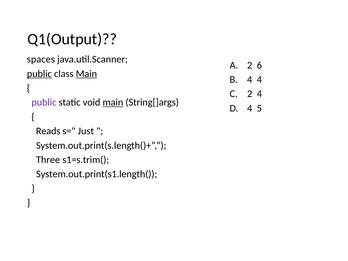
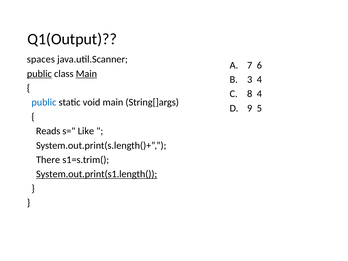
2 at (250, 65): 2 -> 7
4 at (250, 79): 4 -> 3
2 at (250, 94): 2 -> 8
public at (44, 102) colour: purple -> blue
main at (113, 102) underline: present -> none
4 at (250, 108): 4 -> 9
Just: Just -> Like
Three: Three -> There
System.out.print(s1.length( underline: none -> present
